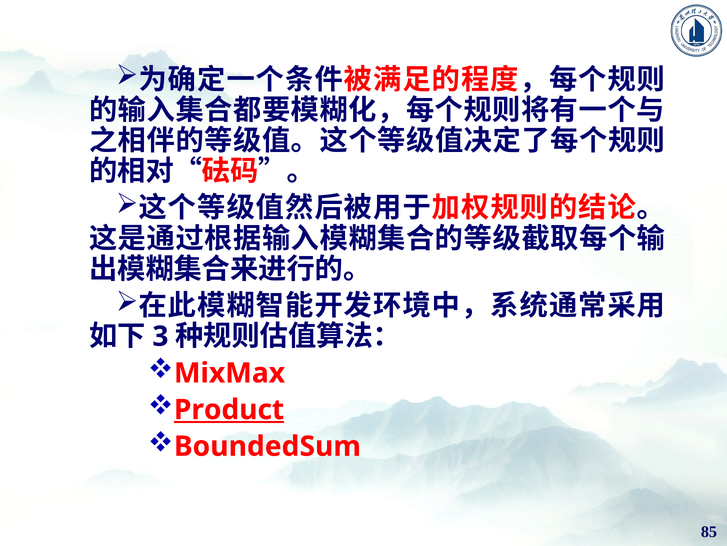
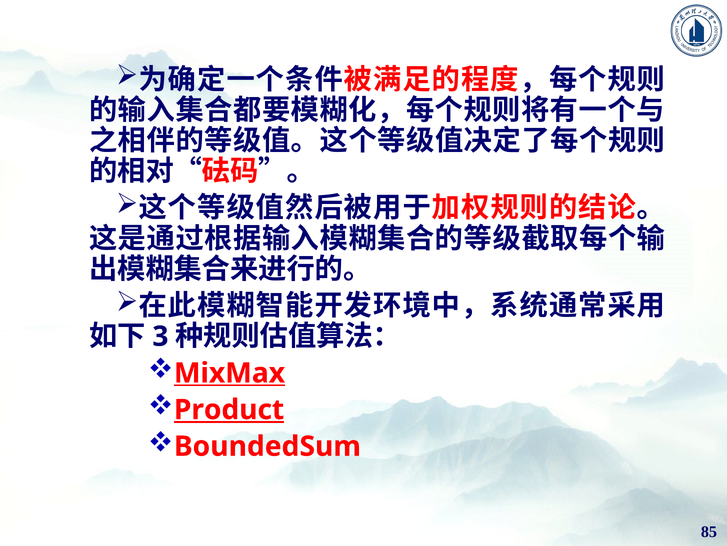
MixMax underline: none -> present
